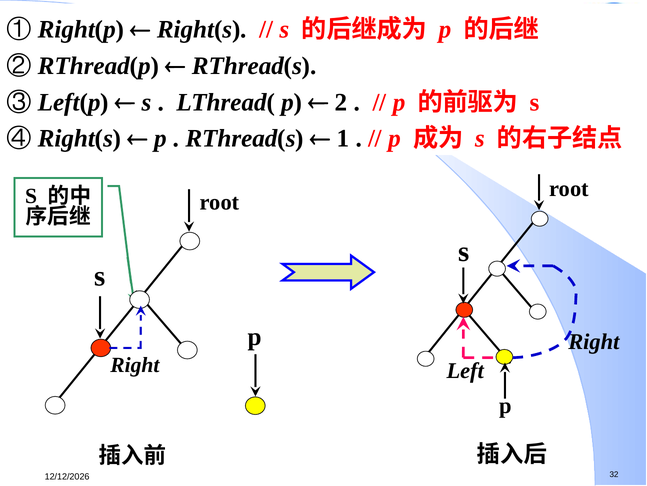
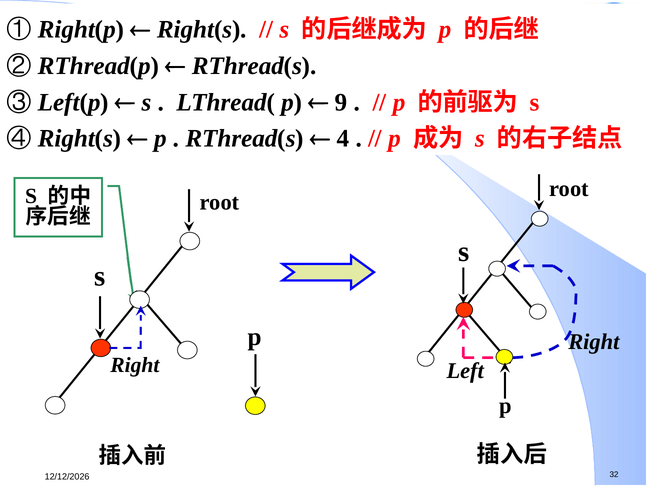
2: 2 -> 9
1: 1 -> 4
